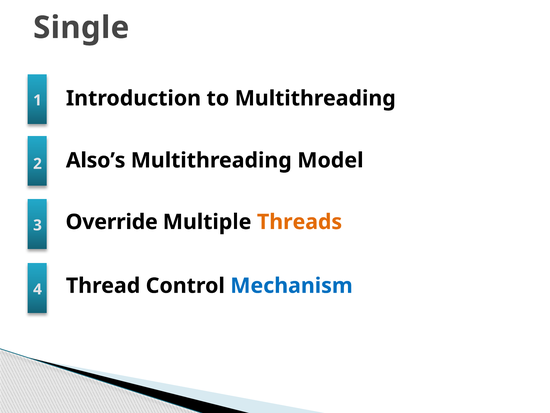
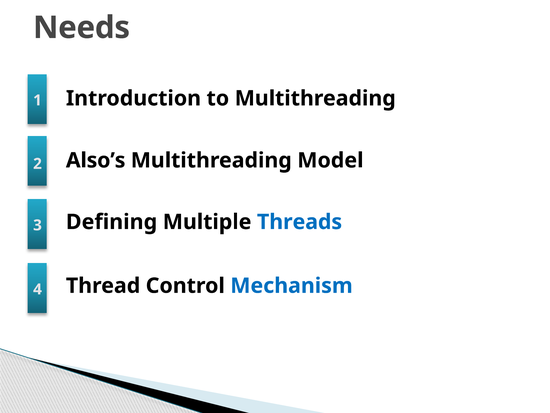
Single: Single -> Needs
Override: Override -> Defining
Threads colour: orange -> blue
